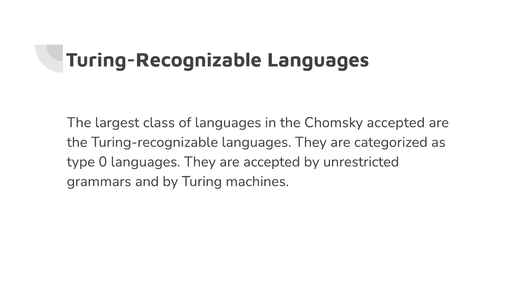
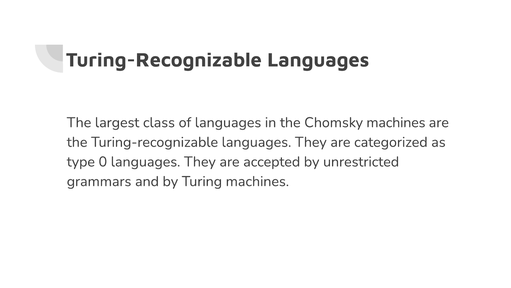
Chomsky accepted: accepted -> machines
